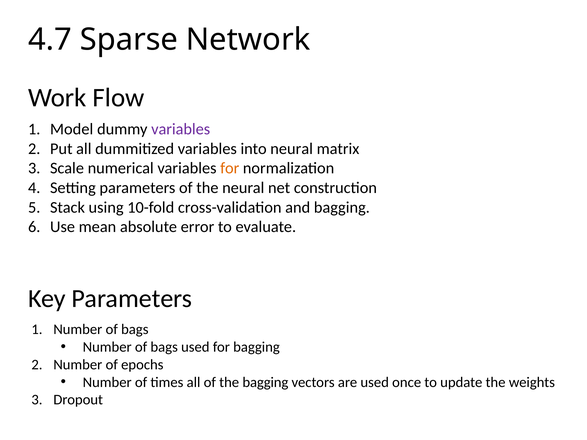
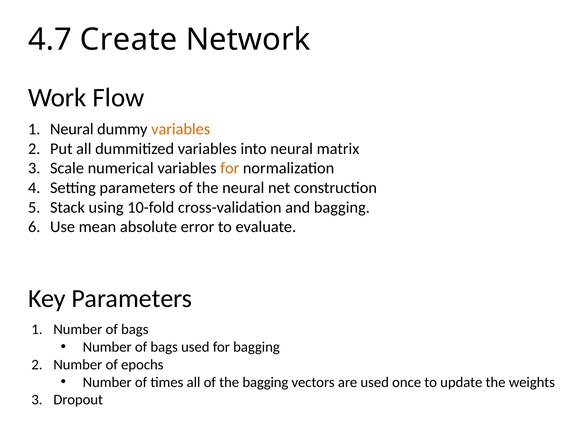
Sparse: Sparse -> Create
Model at (72, 129): Model -> Neural
variables at (181, 129) colour: purple -> orange
